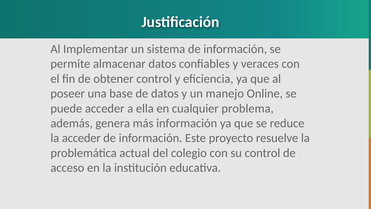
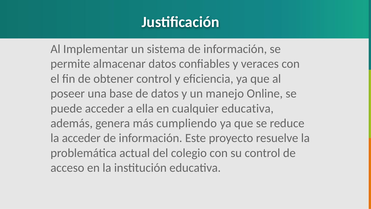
cualquier problema: problema -> educativa
más información: información -> cumpliendo
